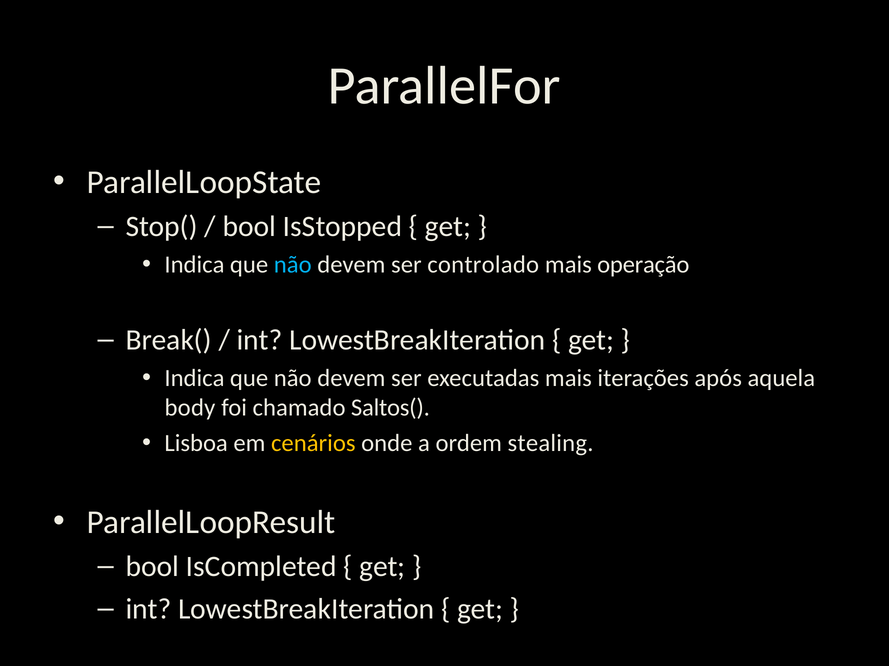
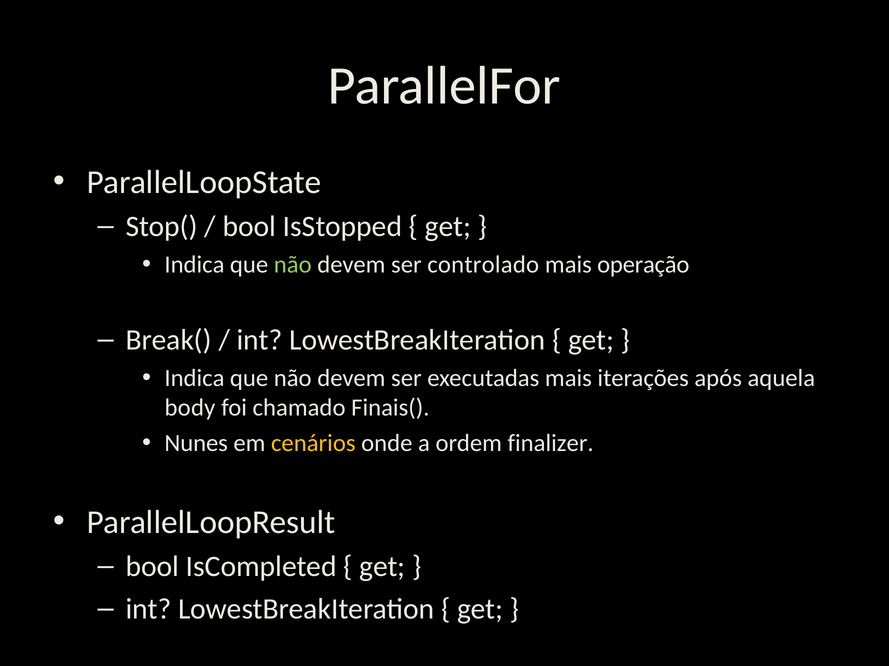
não at (293, 265) colour: light blue -> light green
Saltos(: Saltos( -> Finais(
Lisboa: Lisboa -> Nunes
stealing: stealing -> finalizer
